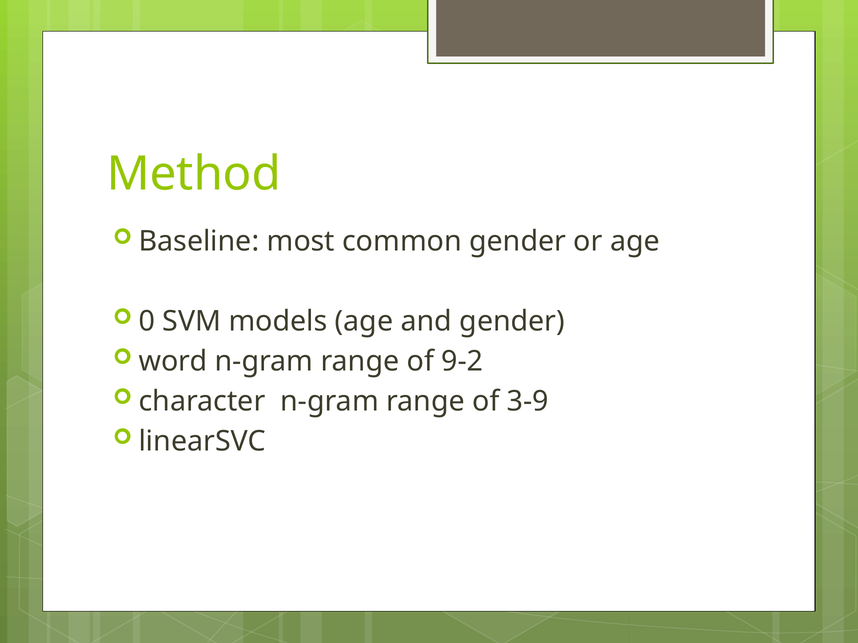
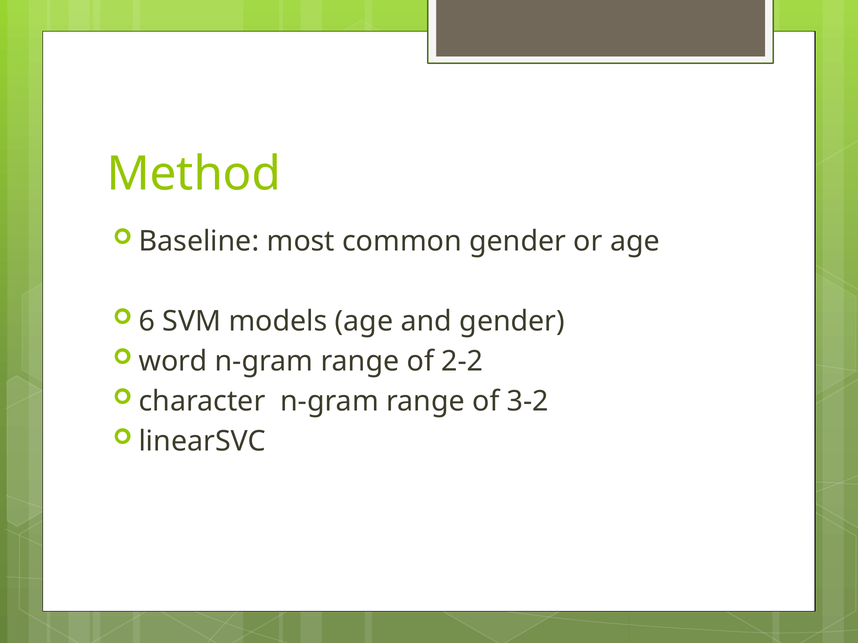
0: 0 -> 6
9-2: 9-2 -> 2-2
3-9: 3-9 -> 3-2
